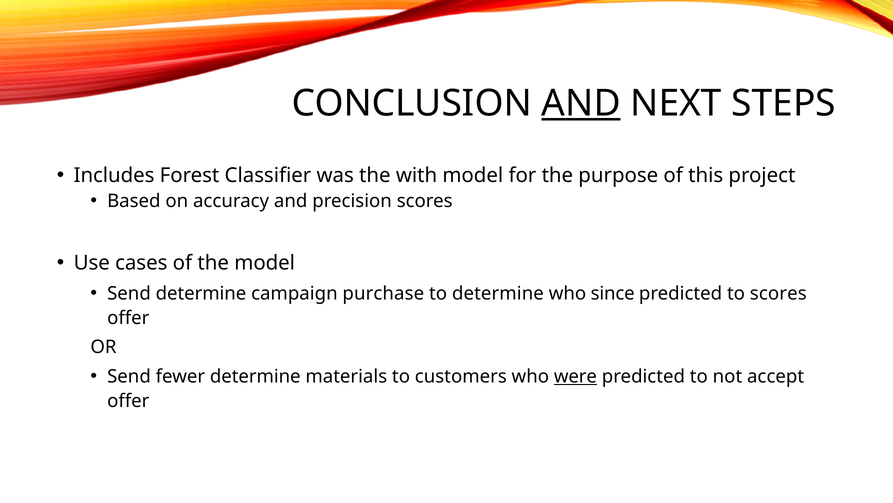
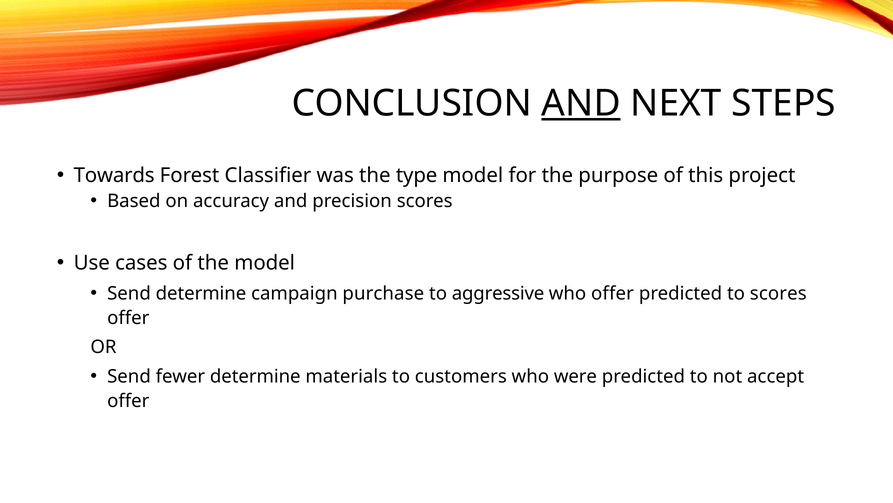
Includes: Includes -> Towards
with: with -> type
to determine: determine -> aggressive
who since: since -> offer
were underline: present -> none
